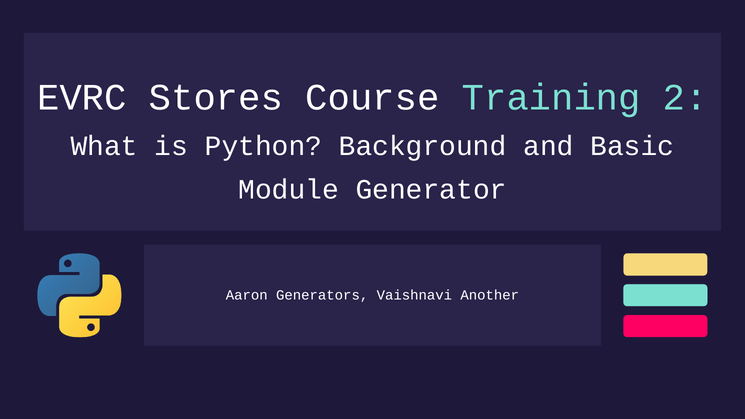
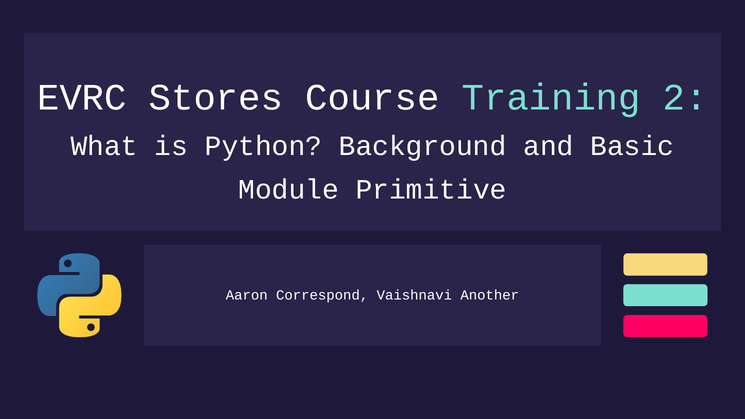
Generator: Generator -> Primitive
Generators: Generators -> Correspond
